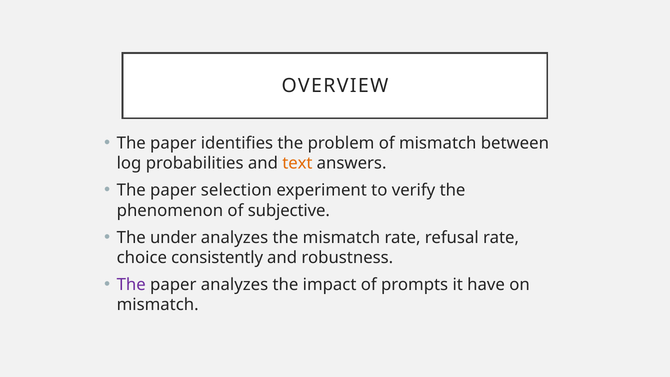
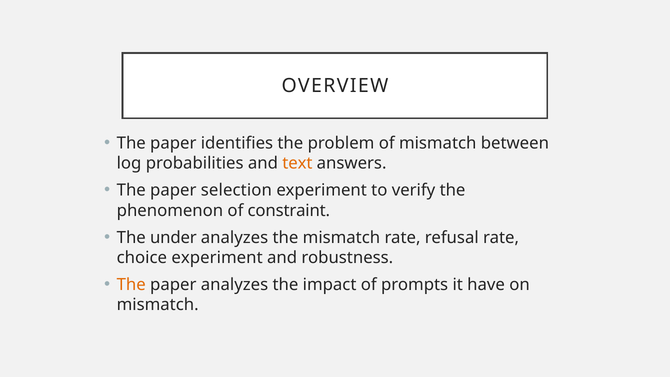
subjective: subjective -> constraint
choice consistently: consistently -> experiment
The at (131, 285) colour: purple -> orange
